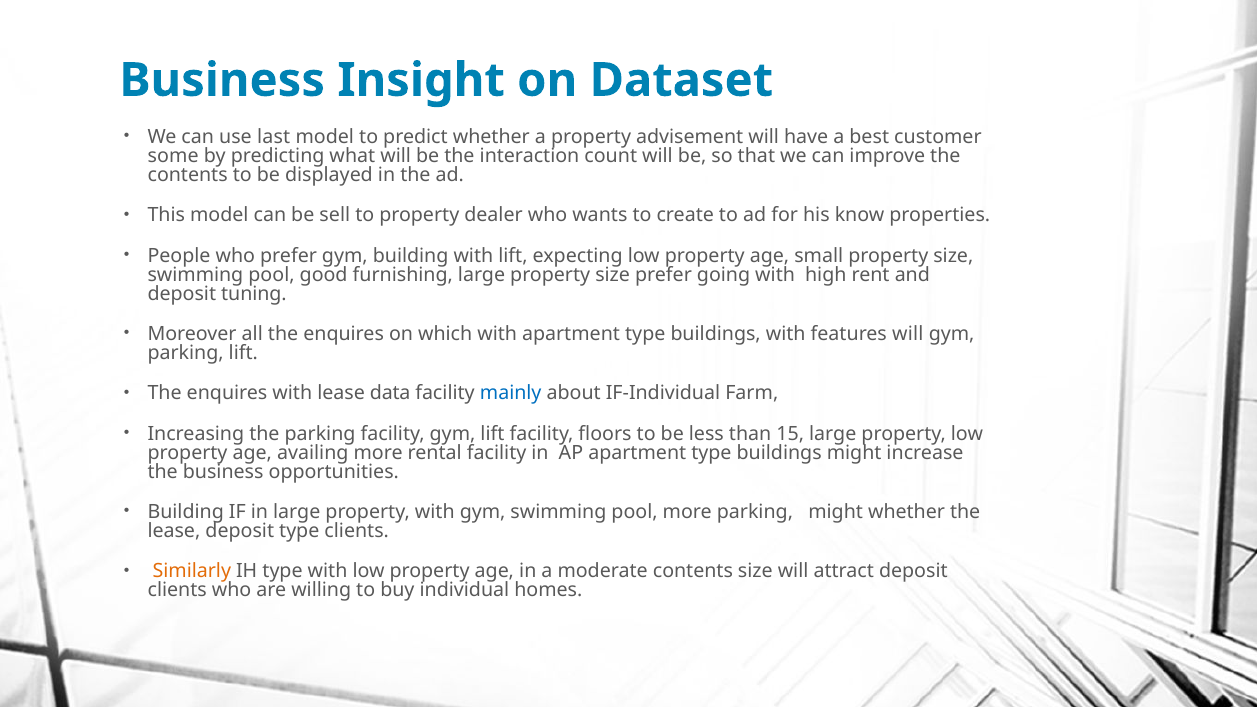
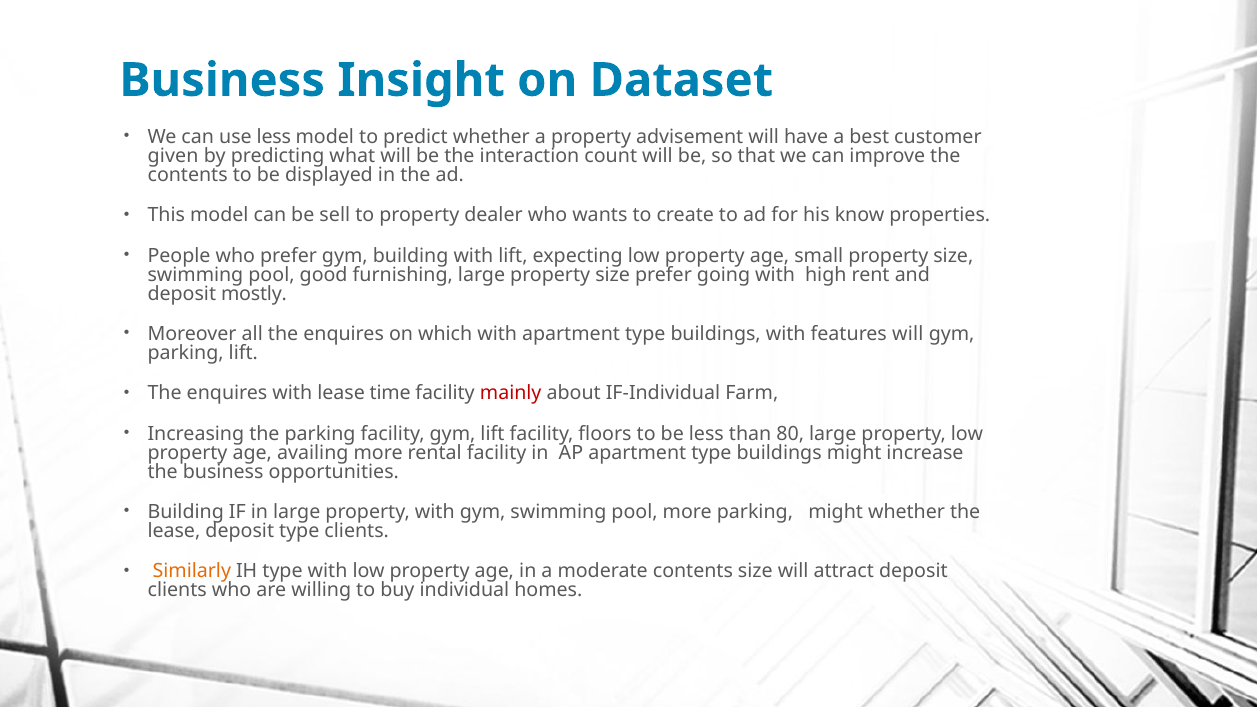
use last: last -> less
some: some -> given
tuning: tuning -> mostly
data: data -> time
mainly colour: blue -> red
15: 15 -> 80
